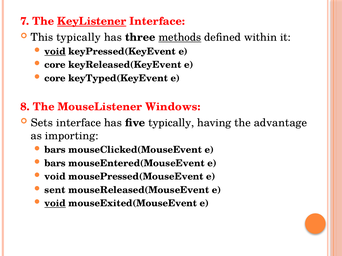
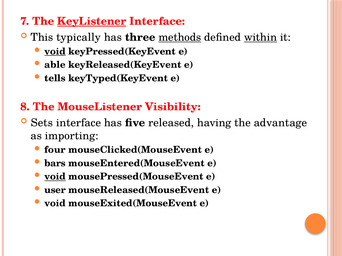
within underline: none -> present
core at (55, 65): core -> able
core at (55, 78): core -> tells
Windows: Windows -> Visibility
five typically: typically -> released
bars at (55, 150): bars -> four
void at (55, 177) underline: none -> present
sent: sent -> user
void at (55, 204) underline: present -> none
